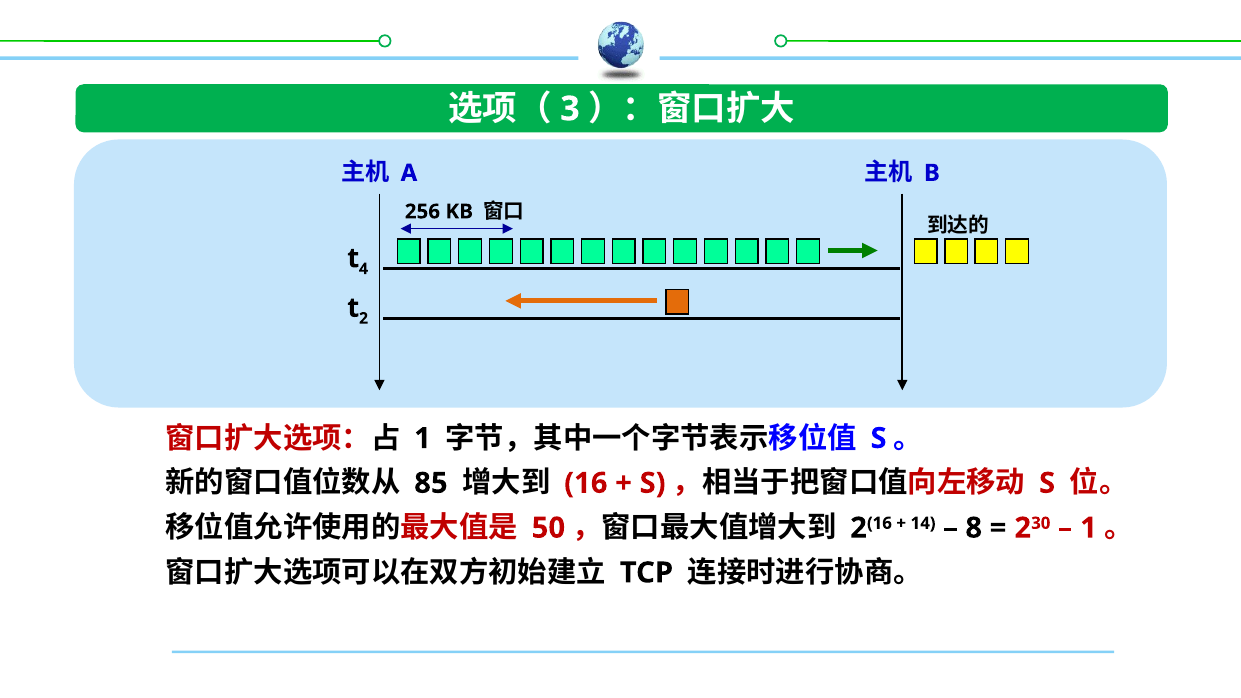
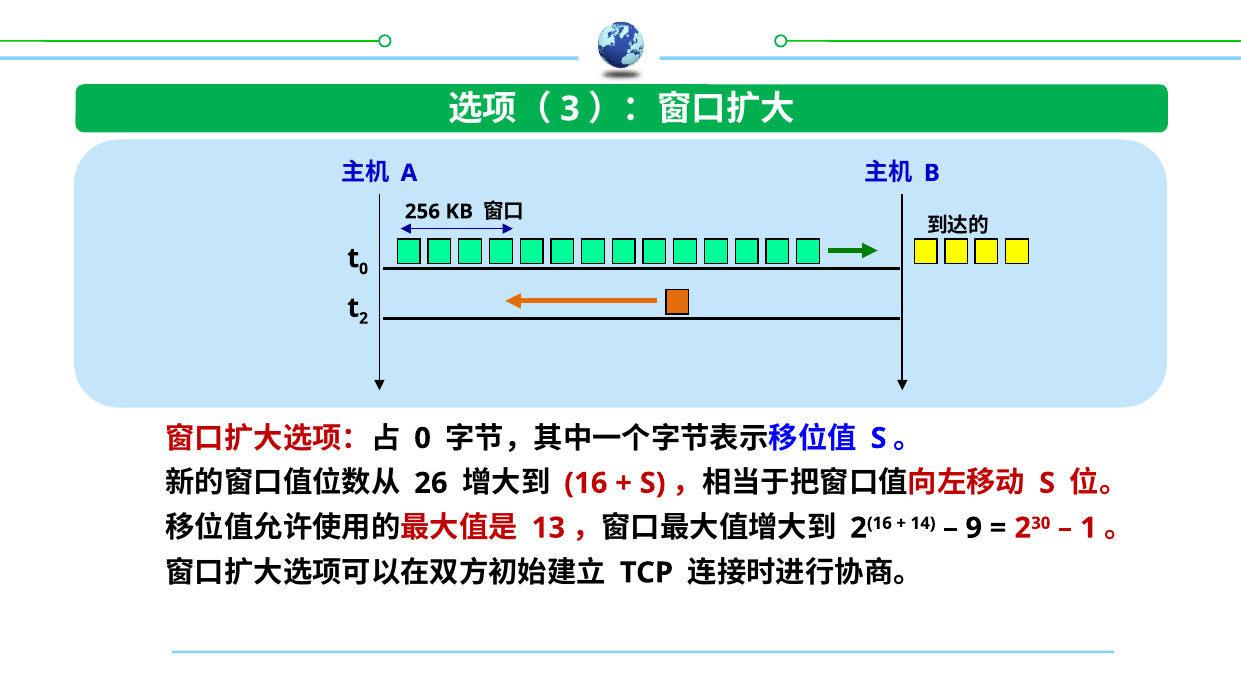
4 at (364, 269): 4 -> 0
1 at (423, 438): 1 -> 0
85: 85 -> 26
50: 50 -> 13
8: 8 -> 9
